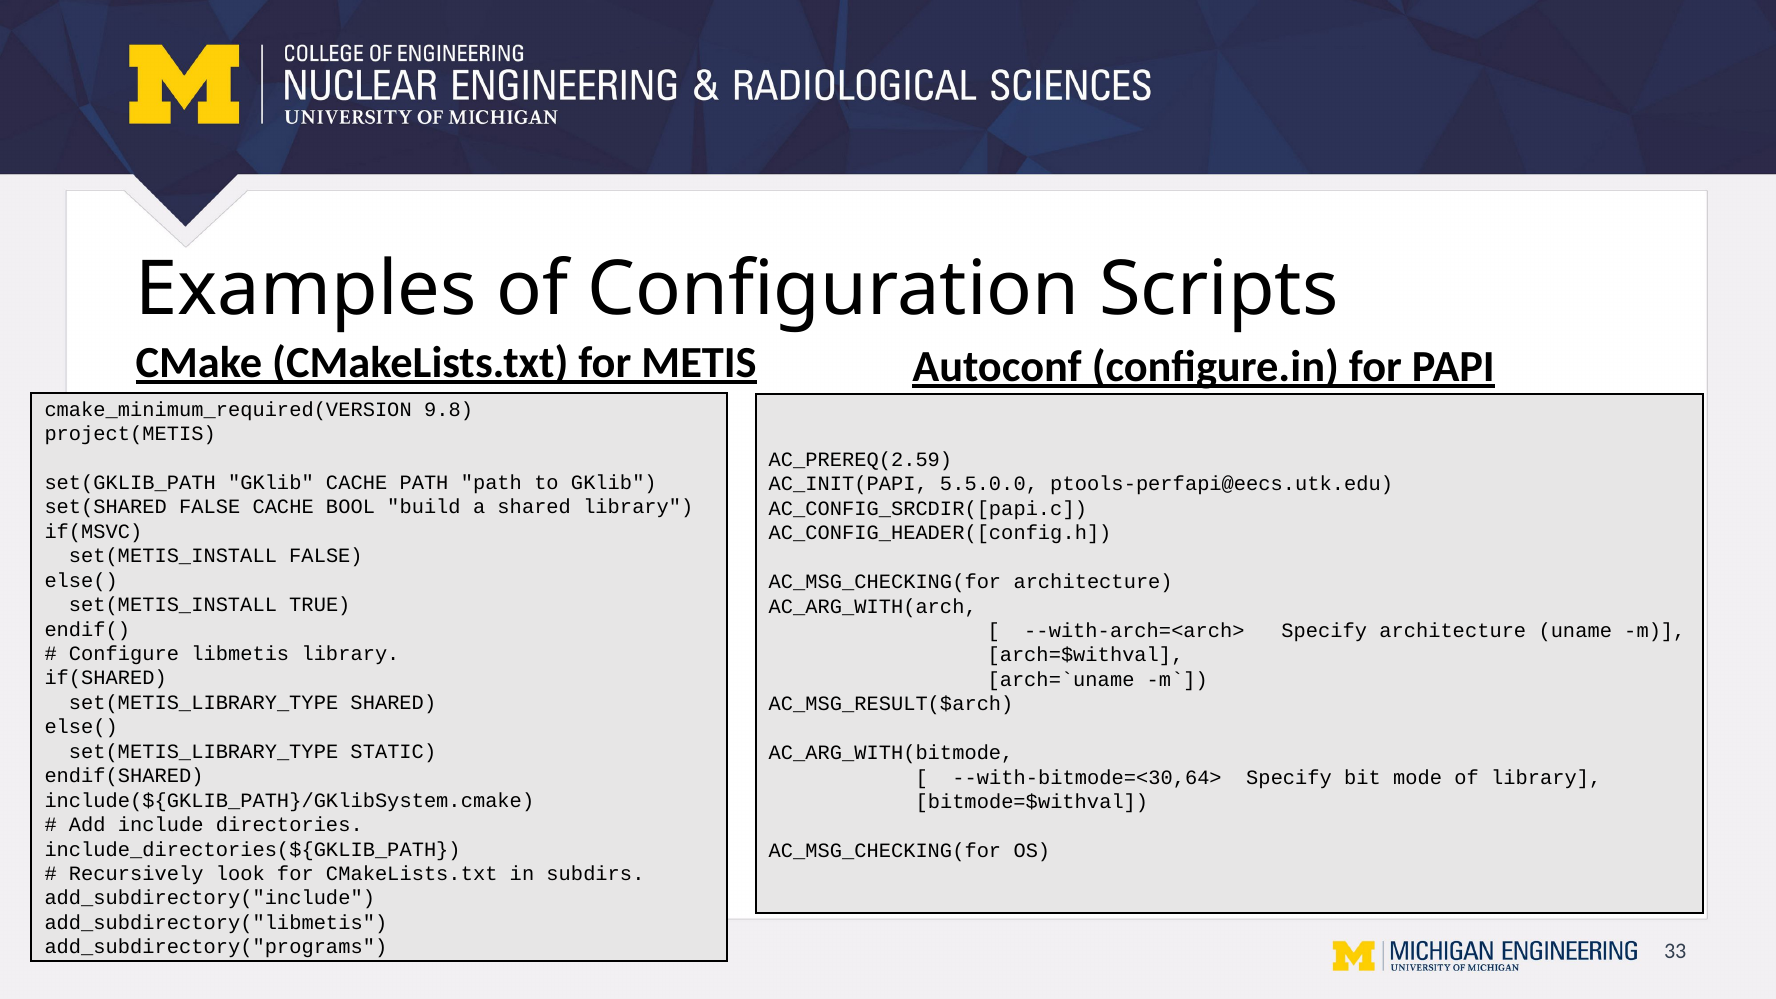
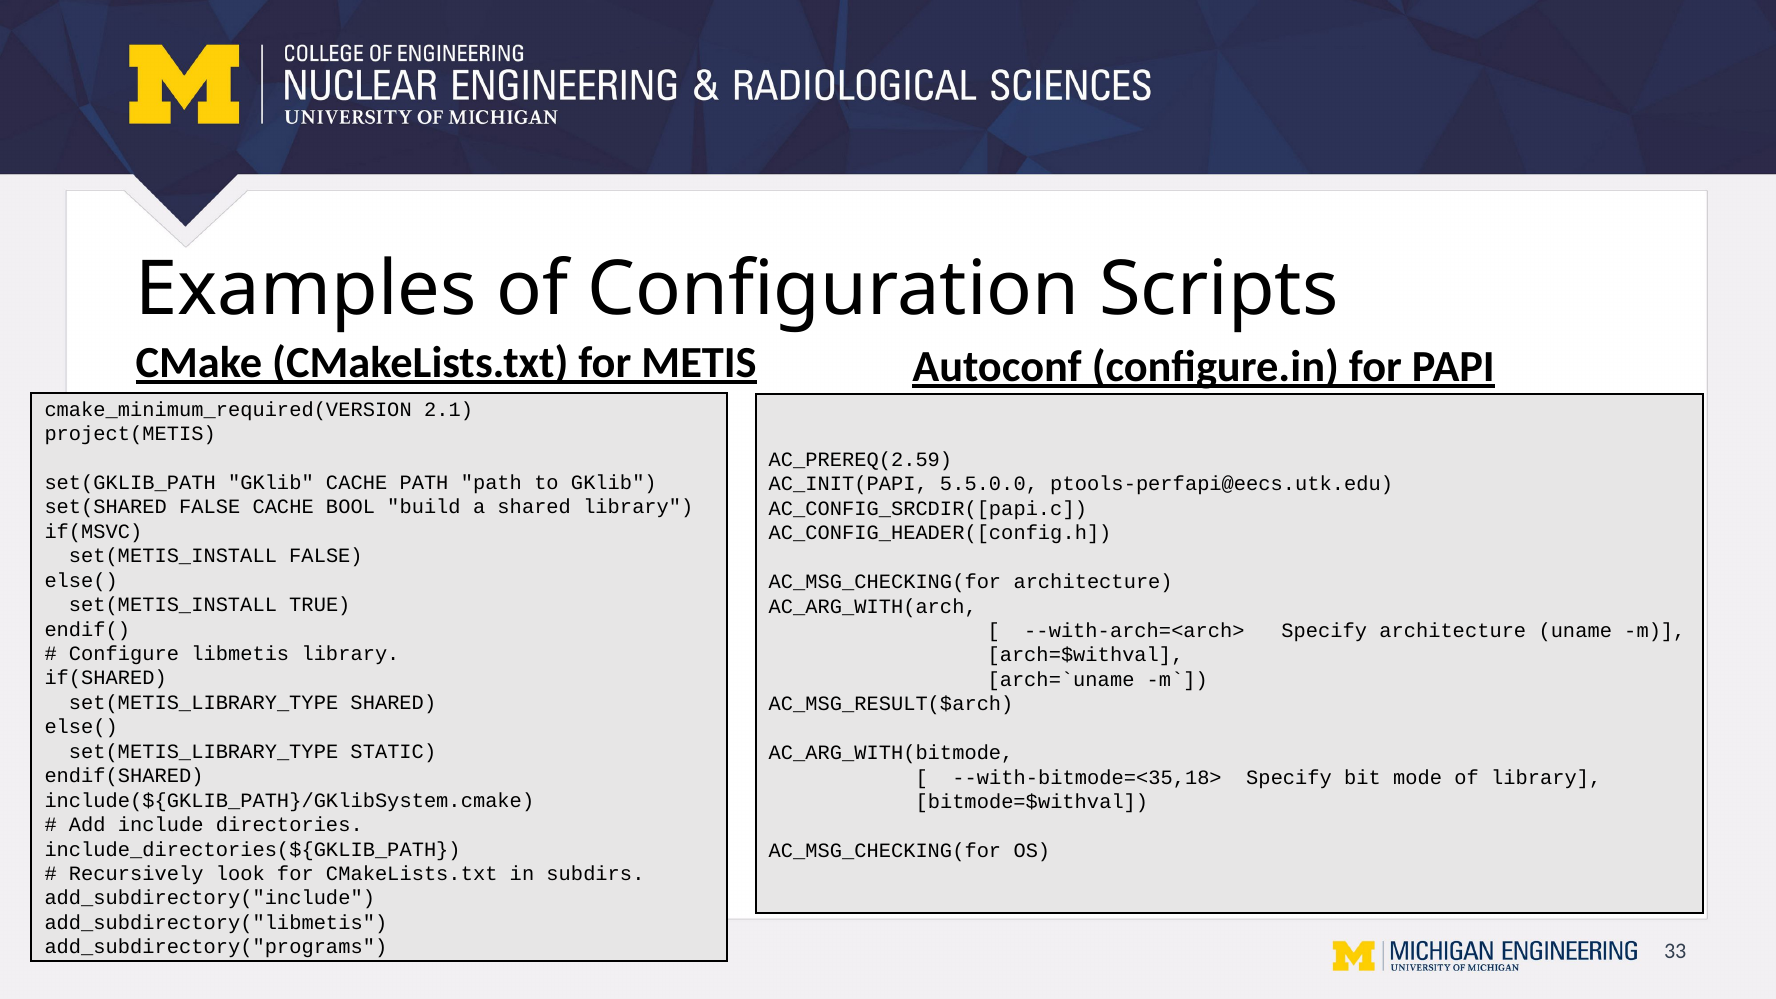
9.8: 9.8 -> 2.1
--with-bitmode=<30,64>: --with-bitmode=<30,64> -> --with-bitmode=<35,18>
